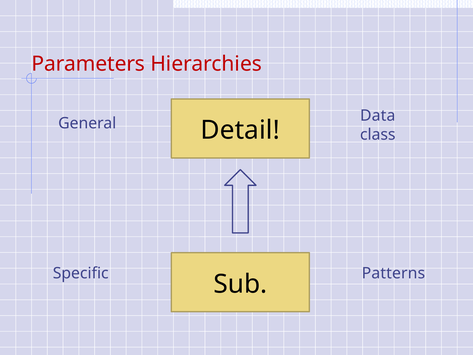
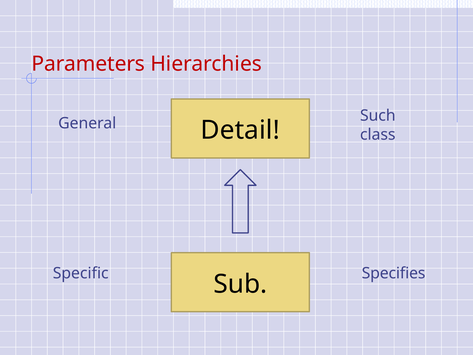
Data: Data -> Such
Patterns: Patterns -> Specifies
